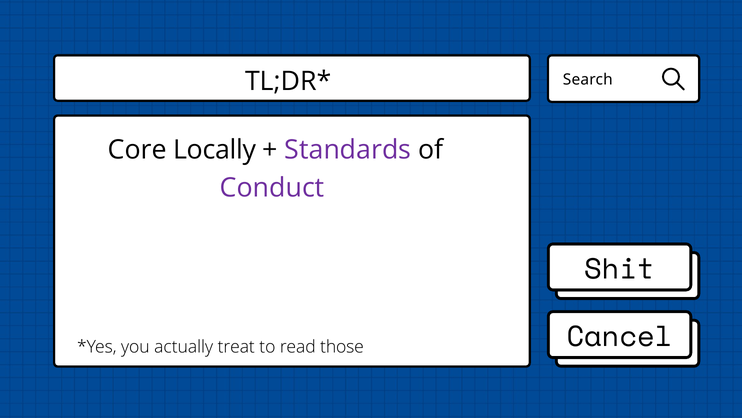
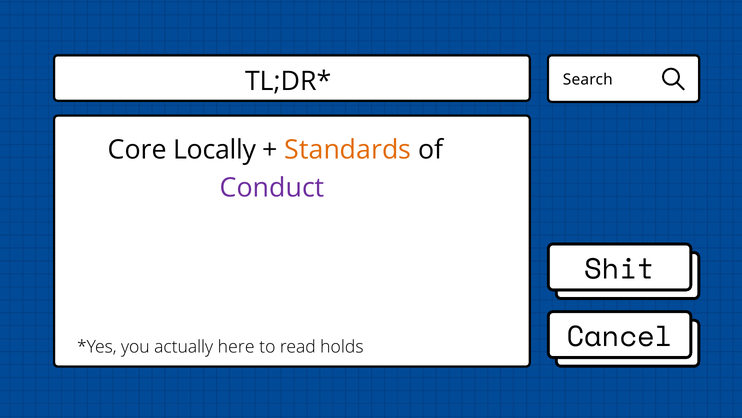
Standards colour: purple -> orange
treat: treat -> here
those: those -> holds
